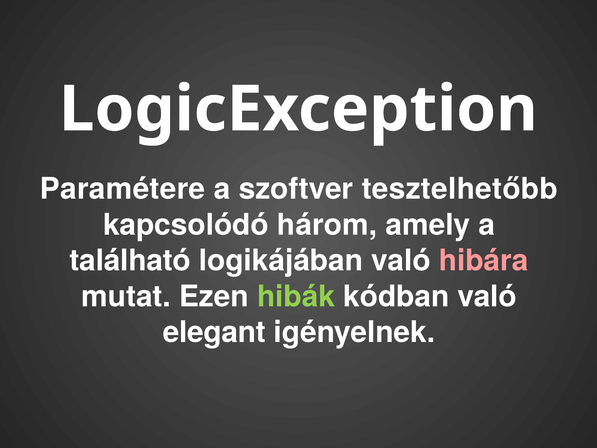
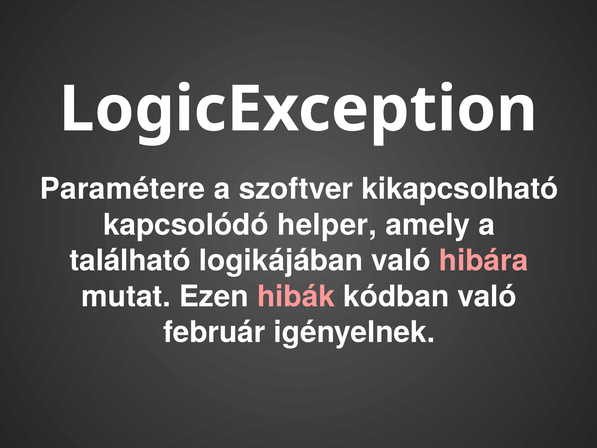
tesztelhetőbb: tesztelhetőbb -> kikapcsolható
három: három -> helper
hibák colour: light green -> pink
elegant: elegant -> február
